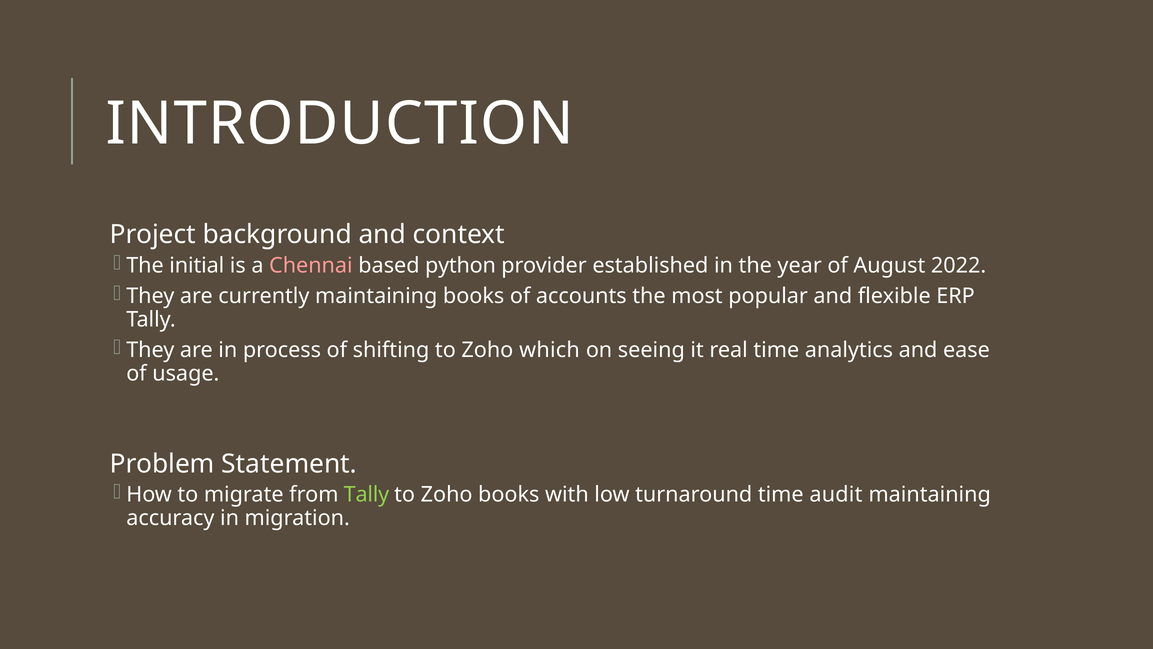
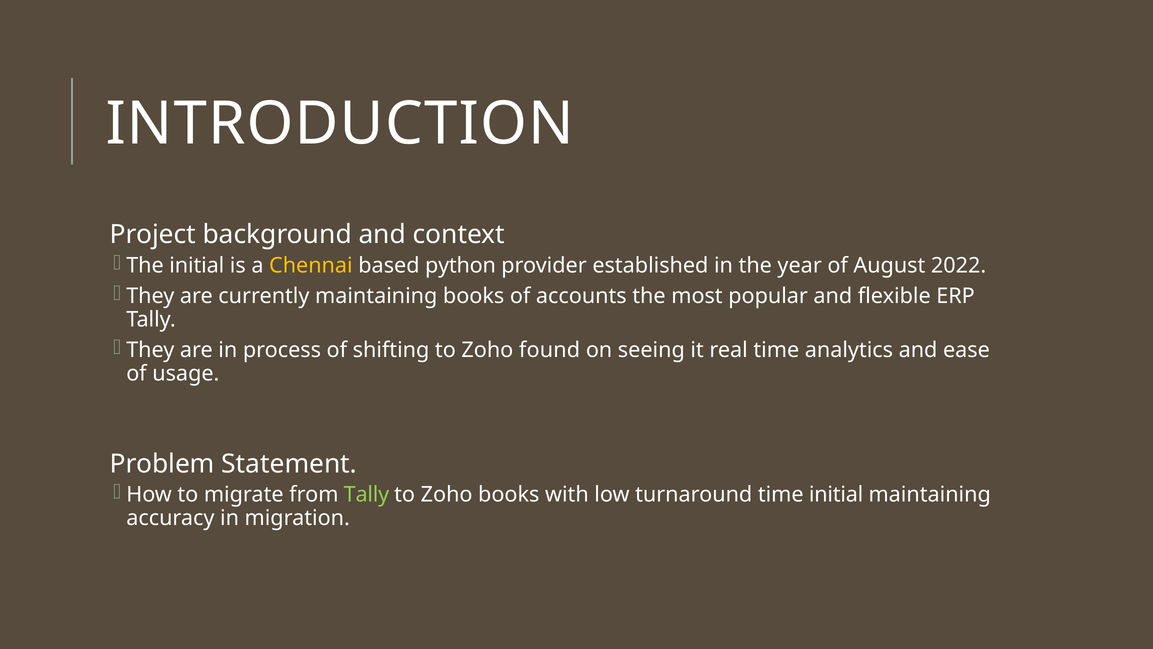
Chennai colour: pink -> yellow
which: which -> found
time audit: audit -> initial
